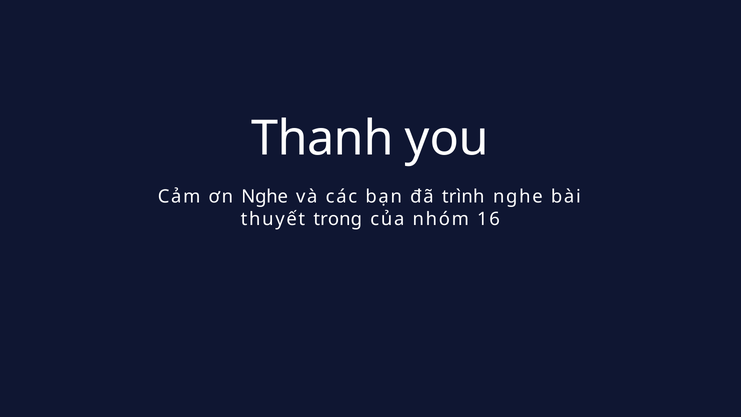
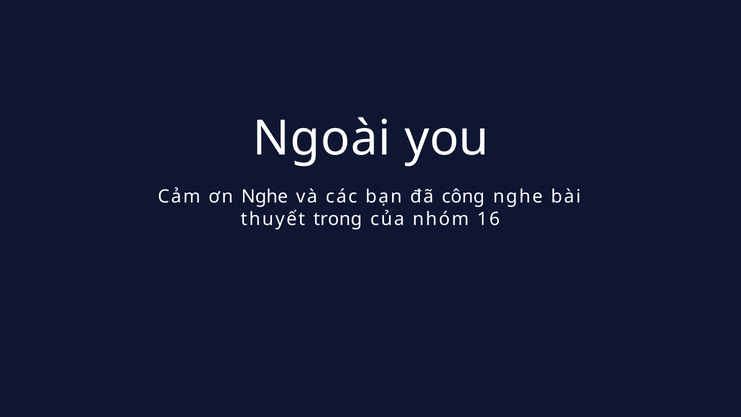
Thanh: Thanh -> Ngoài
trình: trình -> công
